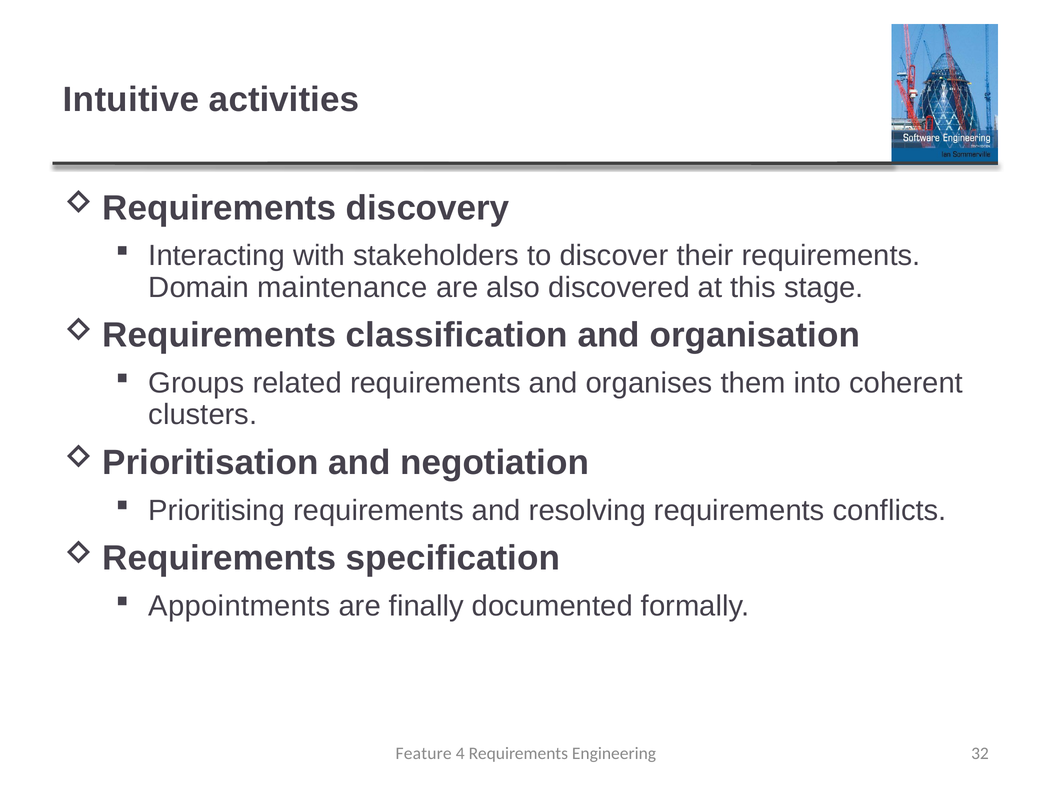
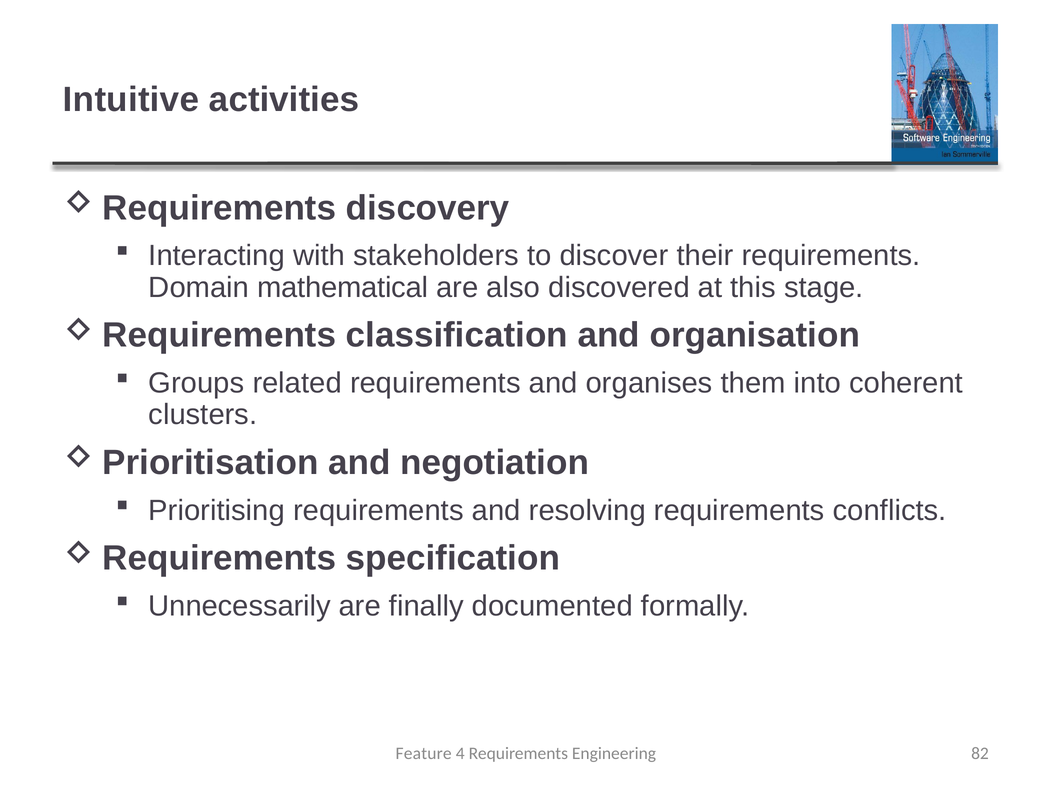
maintenance: maintenance -> mathematical
Appointments: Appointments -> Unnecessarily
32: 32 -> 82
